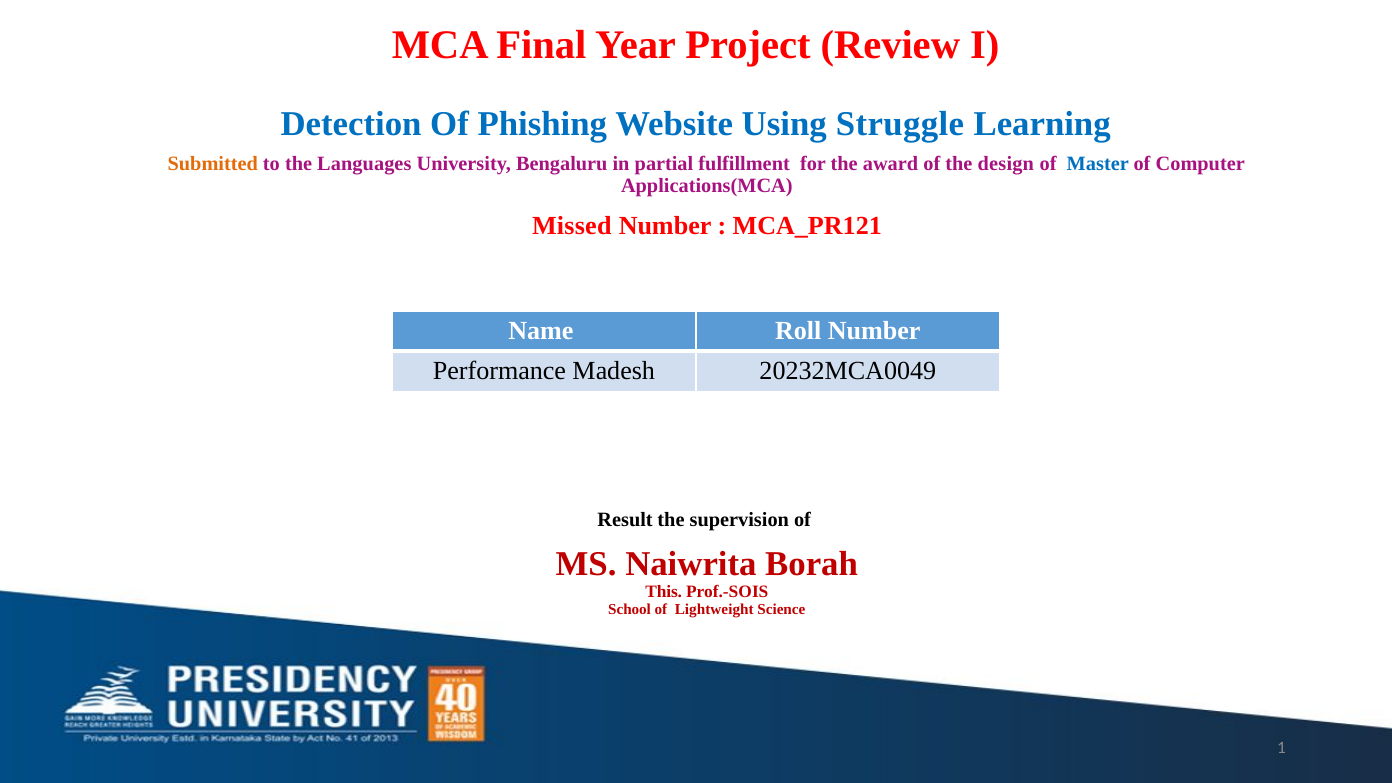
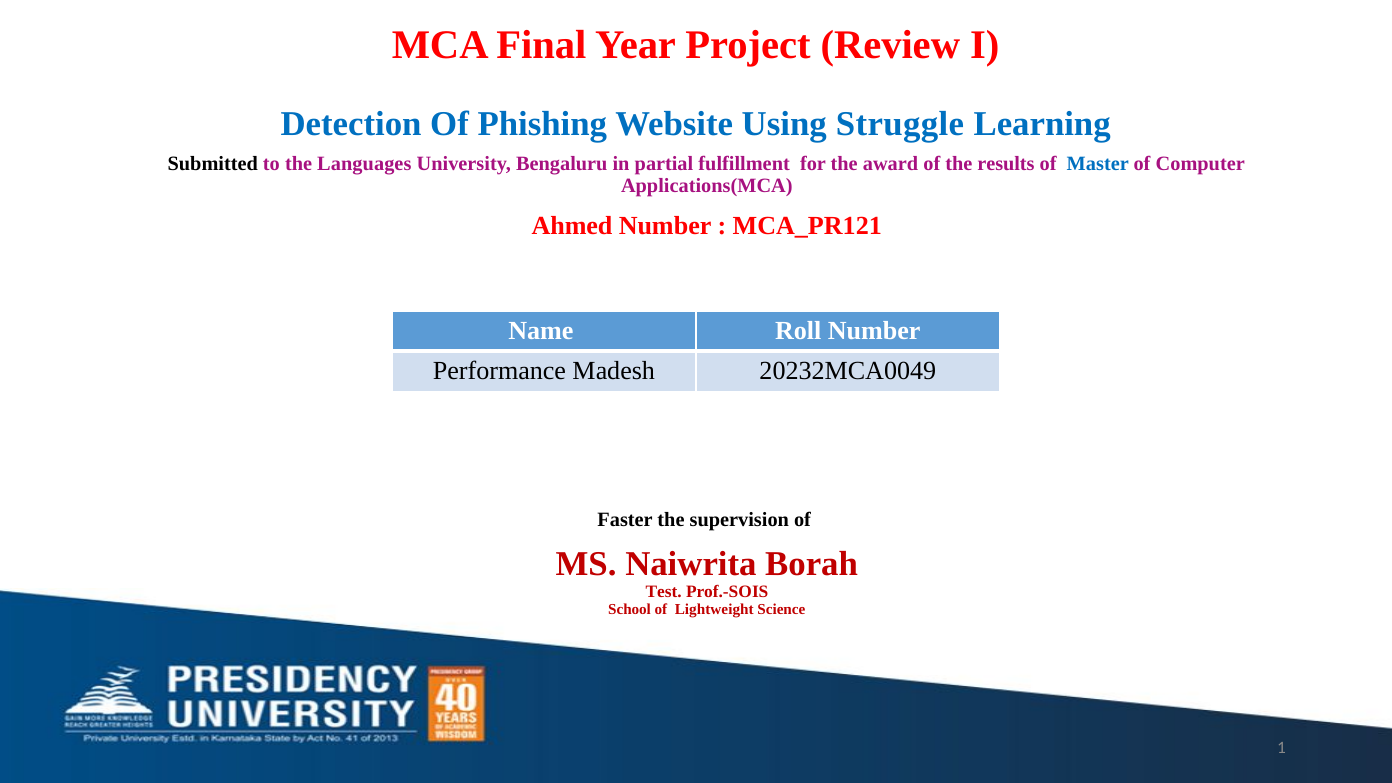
Submitted colour: orange -> black
design: design -> results
Missed: Missed -> Ahmed
Result: Result -> Faster
This: This -> Test
